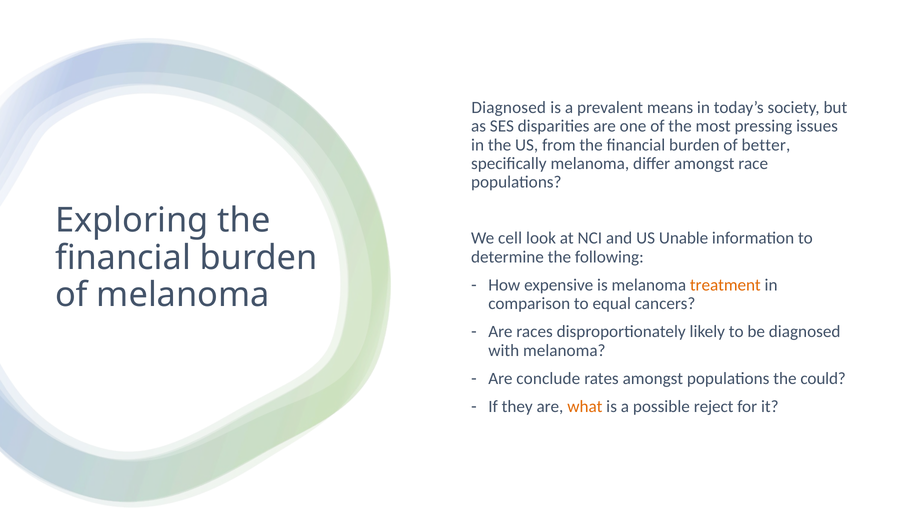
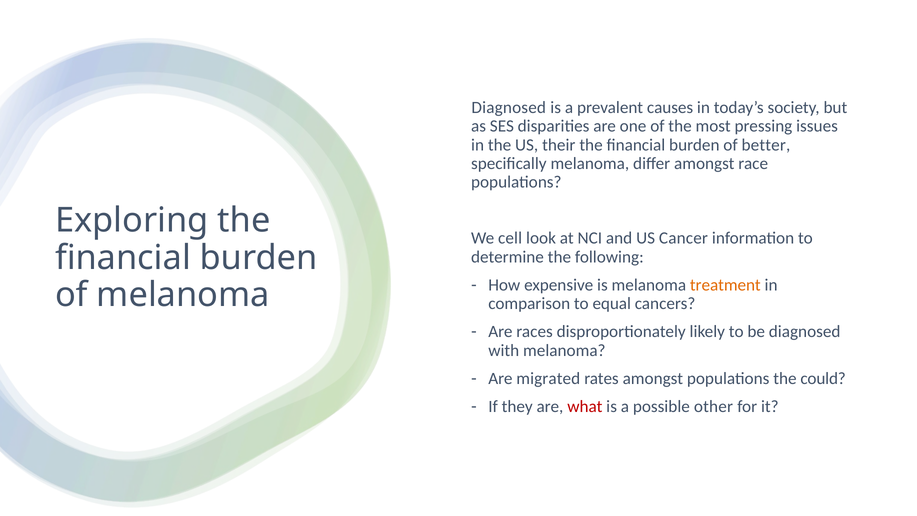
means: means -> causes
from: from -> their
Unable: Unable -> Cancer
conclude: conclude -> migrated
what colour: orange -> red
reject: reject -> other
